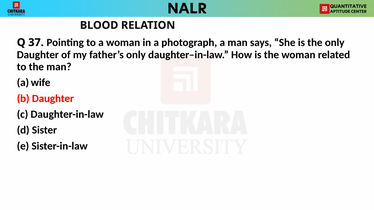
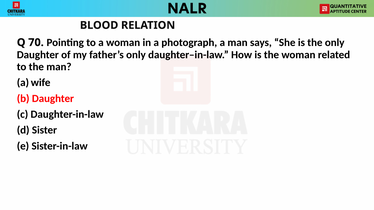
37: 37 -> 70
